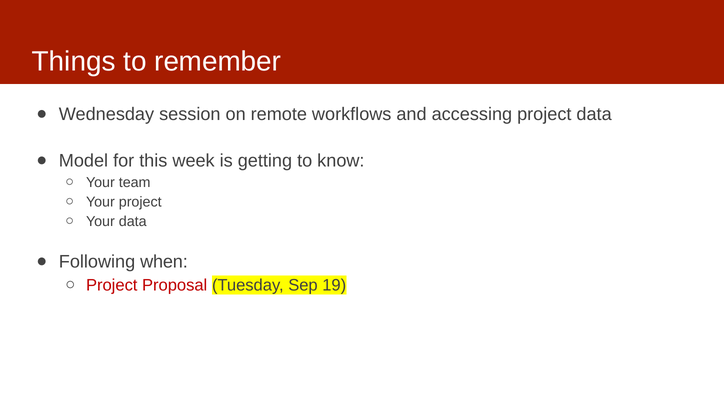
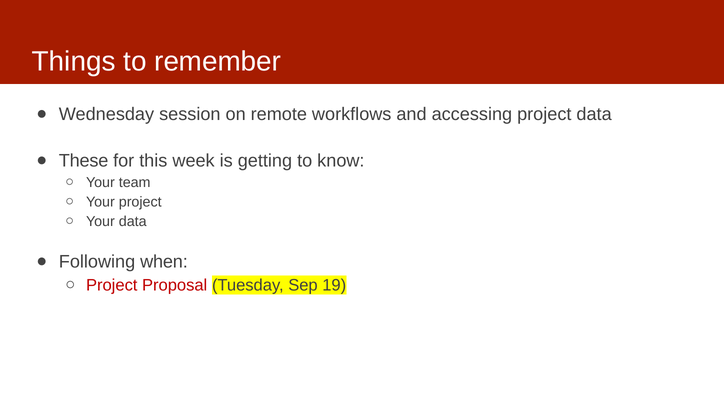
Model: Model -> These
